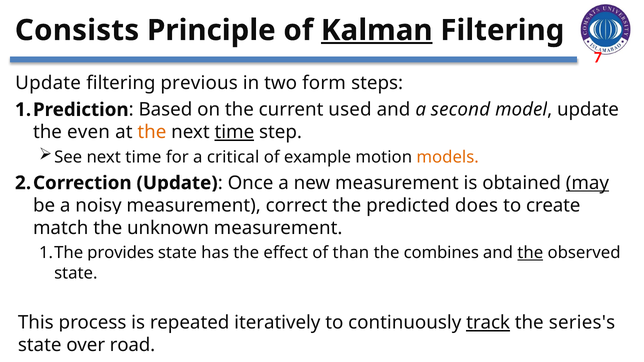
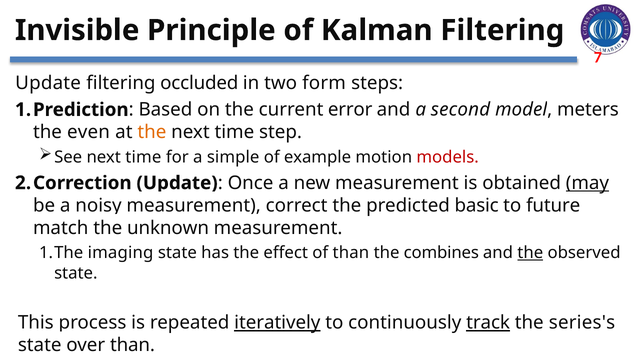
Consists: Consists -> Invisible
Kalman underline: present -> none
previous: previous -> occluded
used: used -> error
model update: update -> meters
time at (234, 132) underline: present -> none
critical: critical -> simple
models colour: orange -> red
does: does -> basic
create: create -> future
provides: provides -> imaging
iteratively underline: none -> present
over road: road -> than
